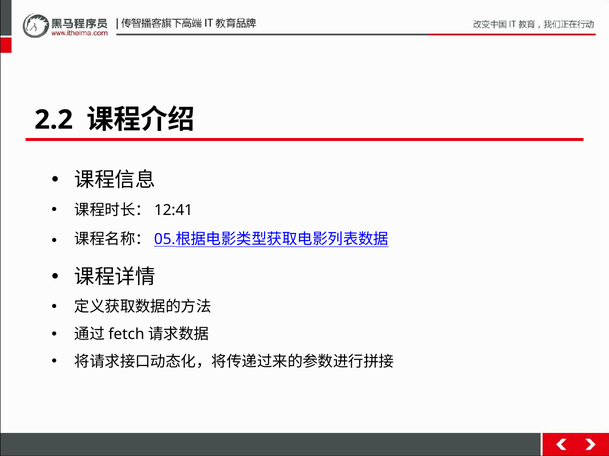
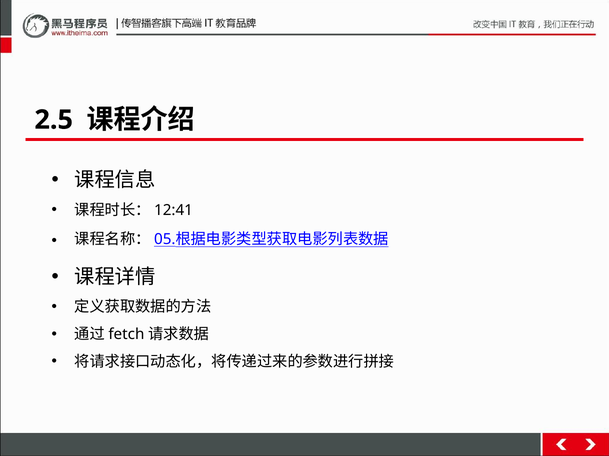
2.2: 2.2 -> 2.5
